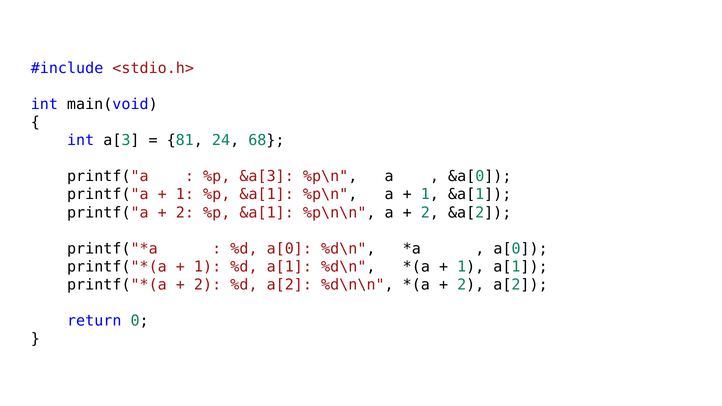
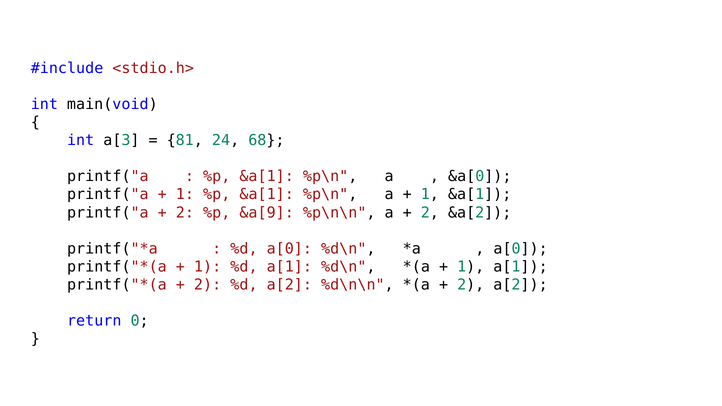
&a[3 at (267, 176): &a[3 -> &a[1
2 %p &a[1: &a[1 -> &a[9
